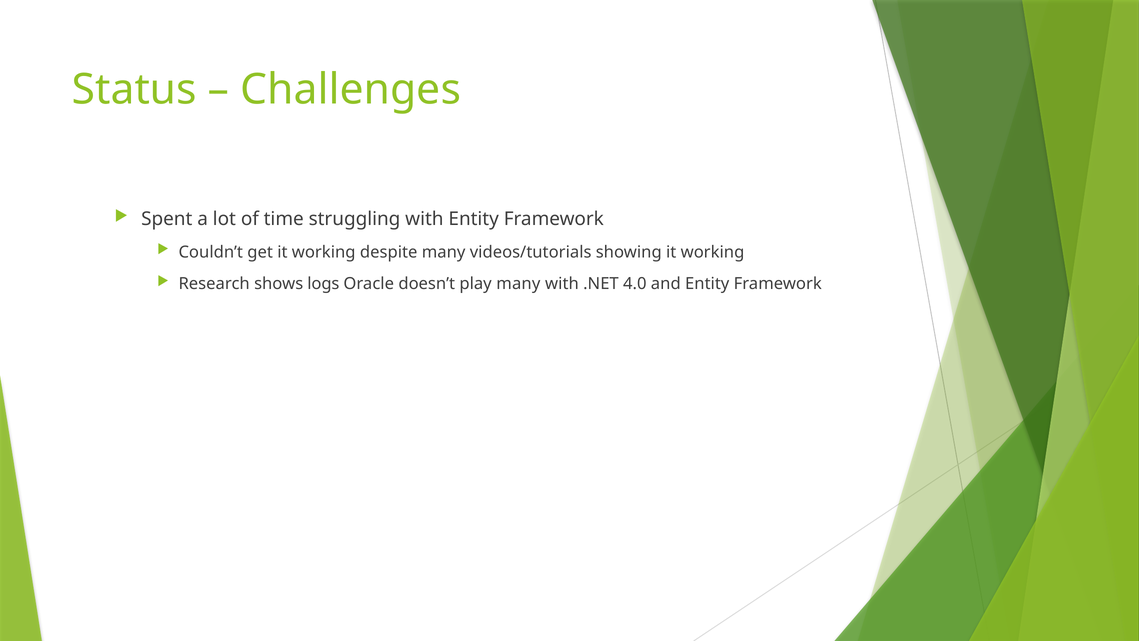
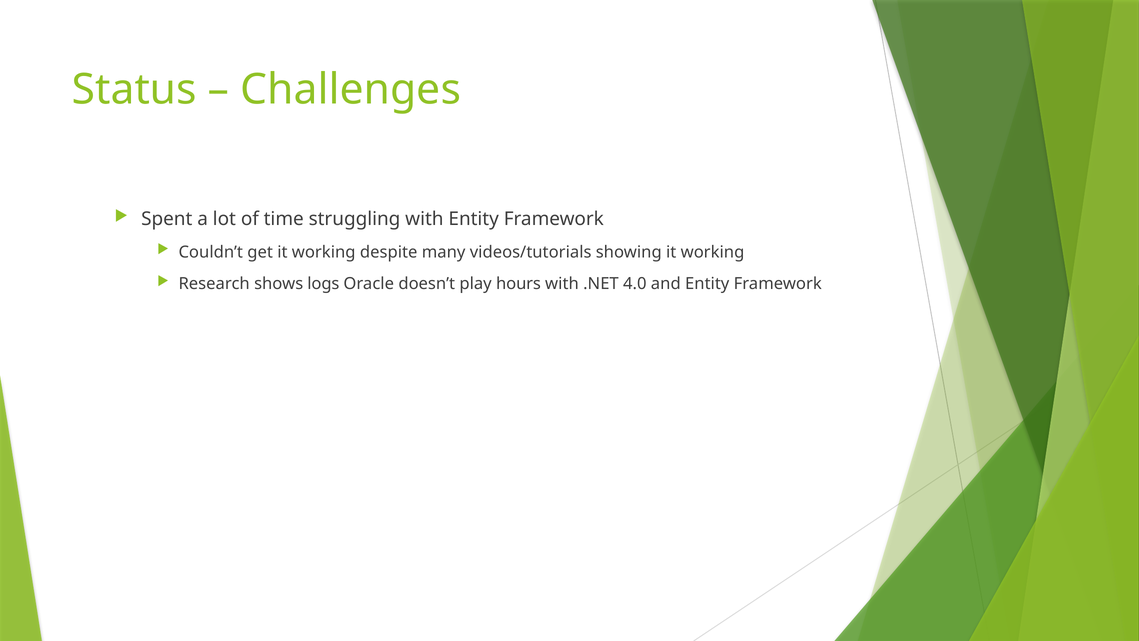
play many: many -> hours
